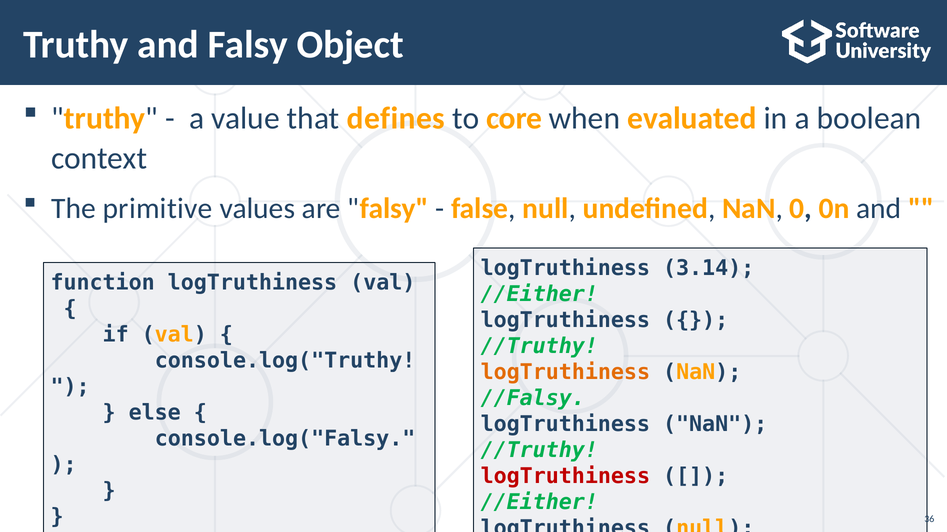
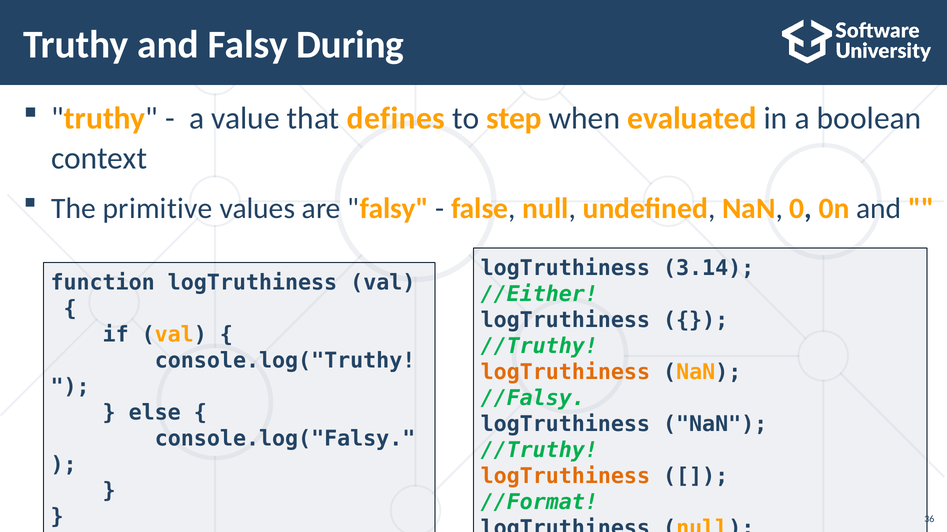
Object: Object -> During
core: core -> step
logTruthiness at (565, 477) colour: red -> orange
//Either at (539, 503): //Either -> //Format
